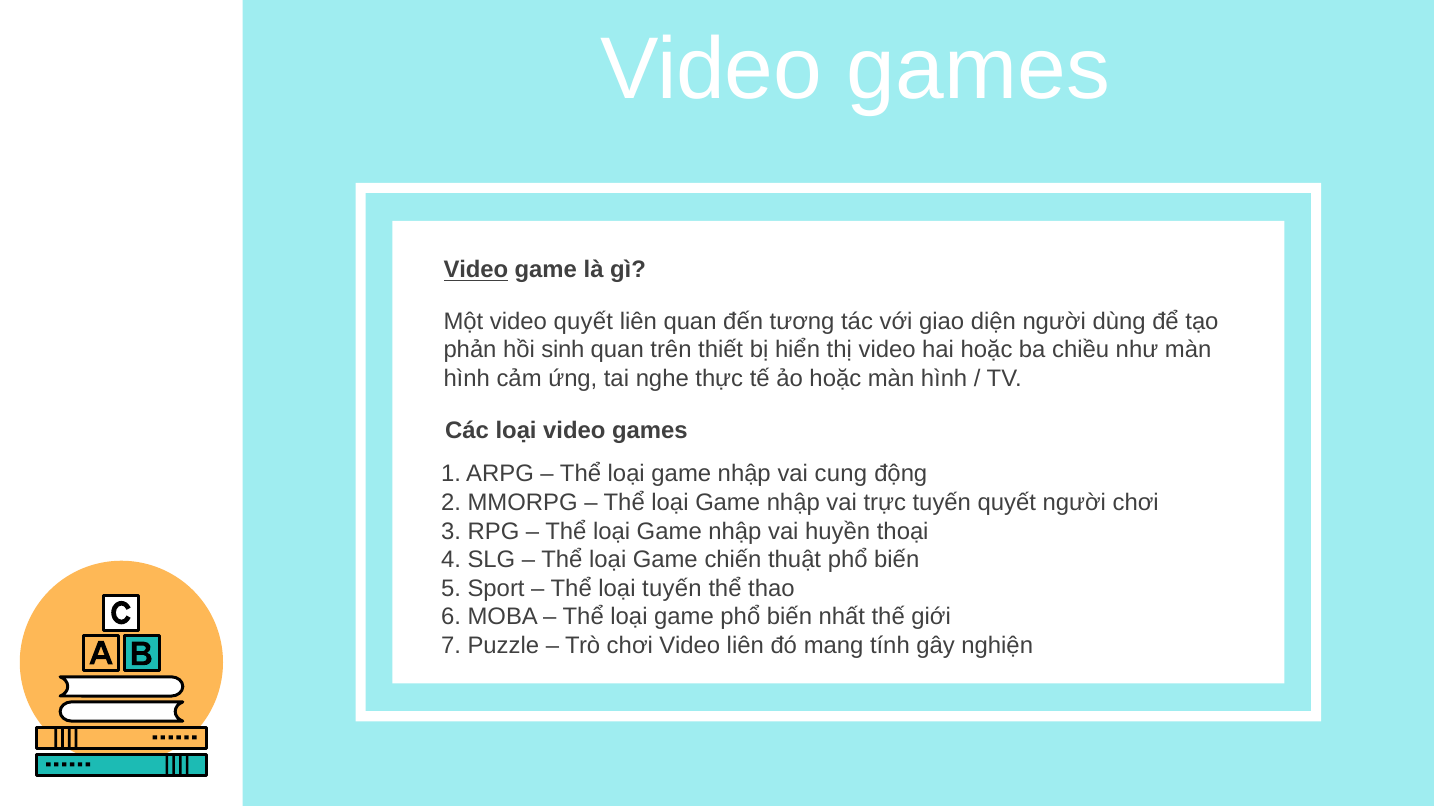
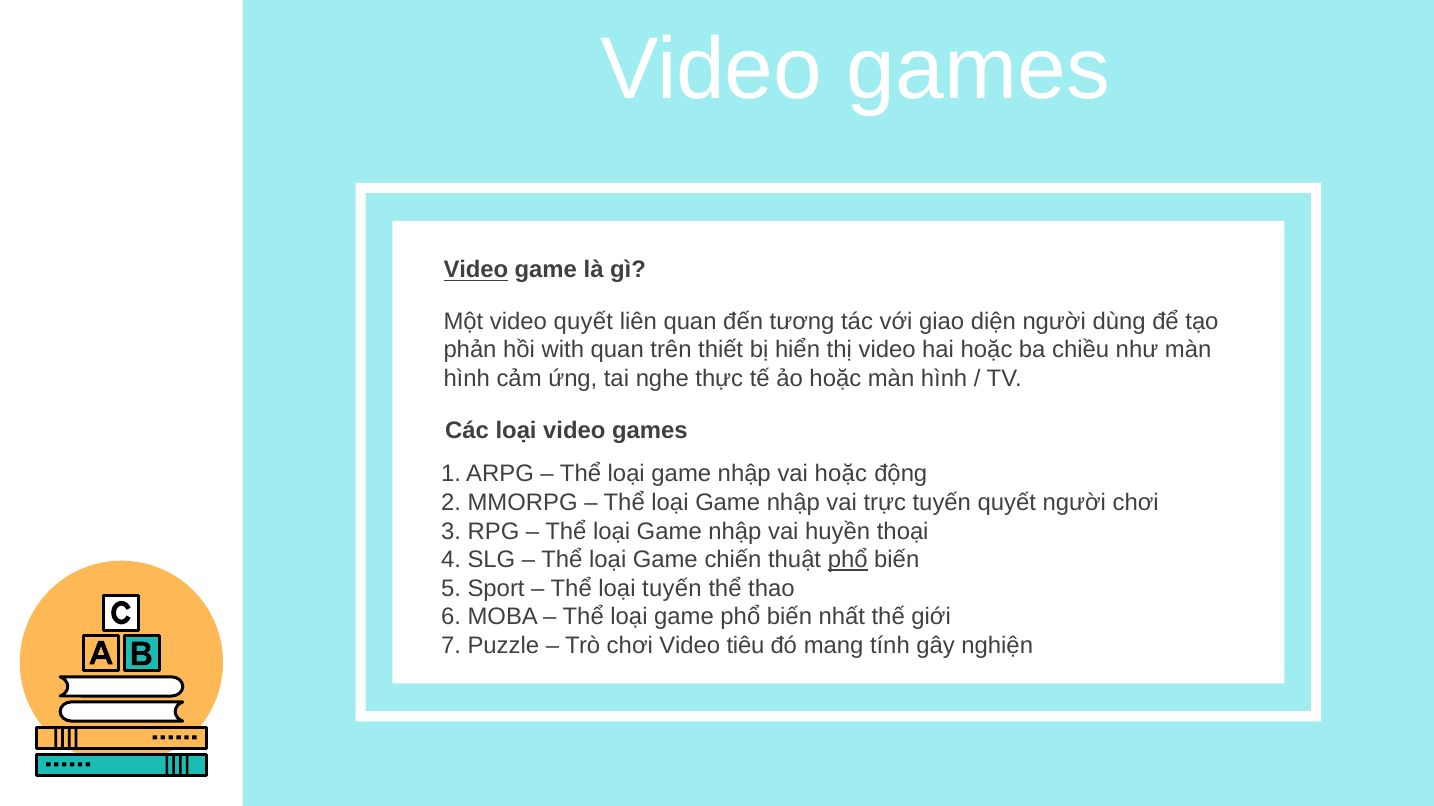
sinh: sinh -> with
vai cung: cung -> hoặc
phổ at (848, 560) underline: none -> present
Video liên: liên -> tiêu
